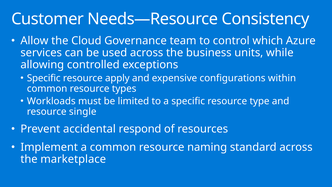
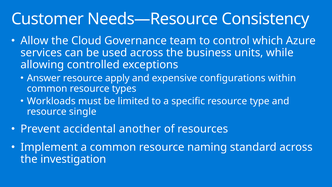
Specific at (44, 78): Specific -> Answer
respond: respond -> another
marketplace: marketplace -> investigation
